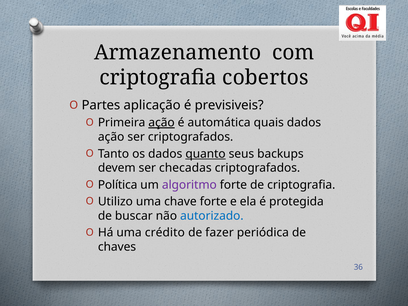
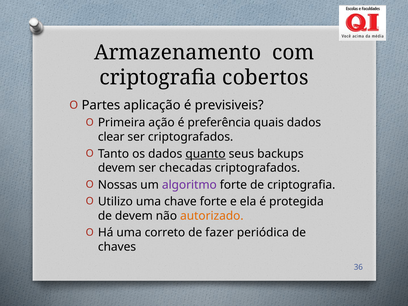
ação at (162, 123) underline: present -> none
automática: automática -> preferência
ação at (111, 137): ação -> clear
Política: Política -> Nossas
de buscar: buscar -> devem
autorizado colour: blue -> orange
crédito: crédito -> correto
